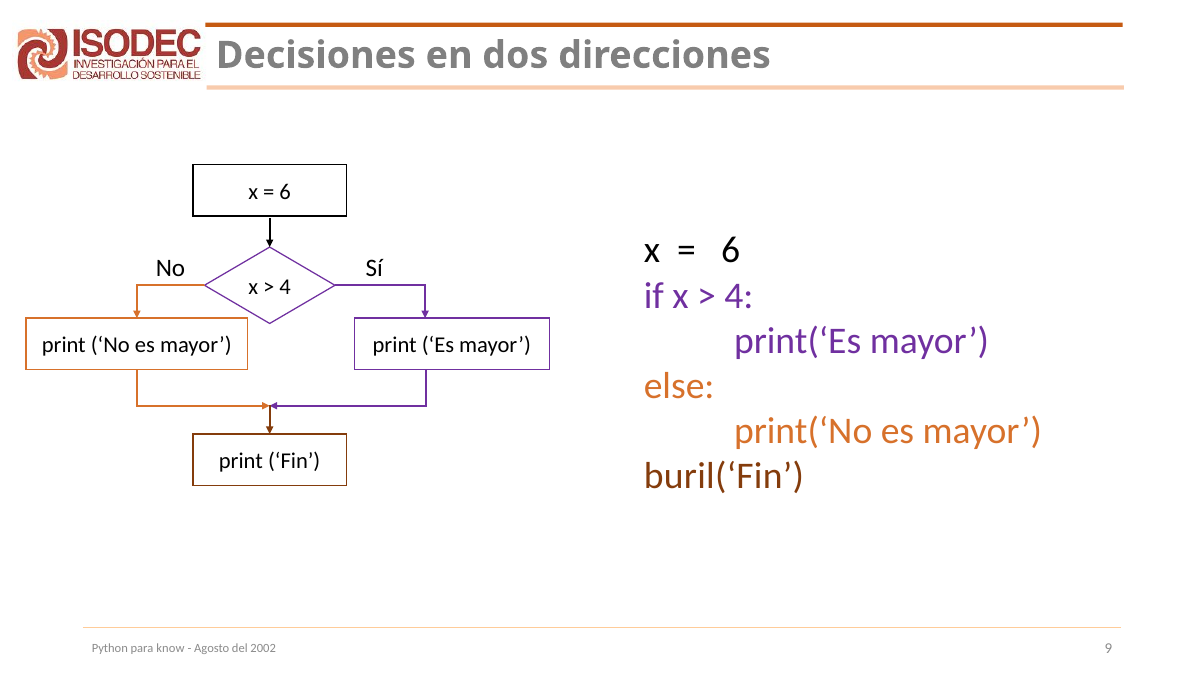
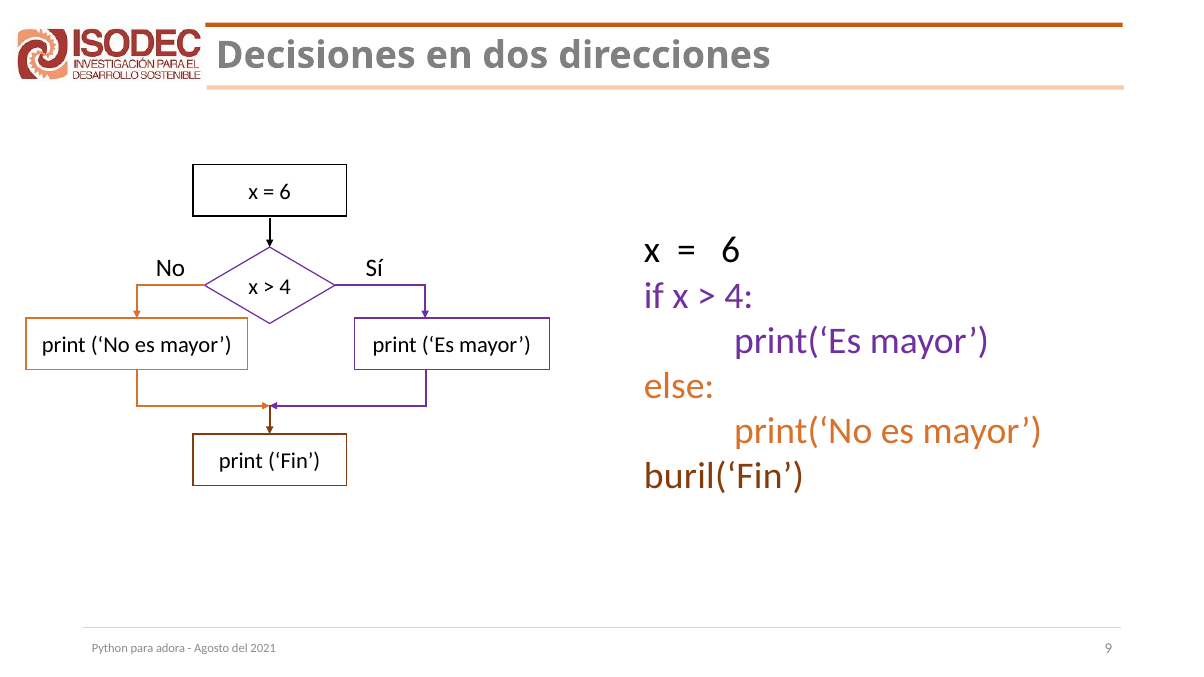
know: know -> adora
2002: 2002 -> 2021
